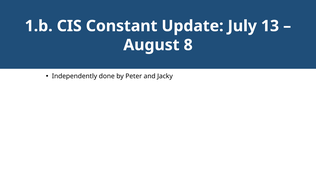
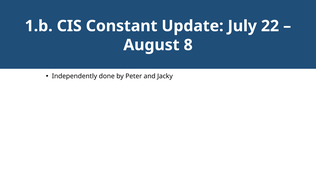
13: 13 -> 22
